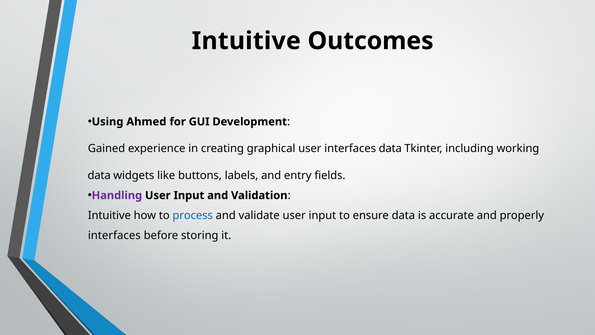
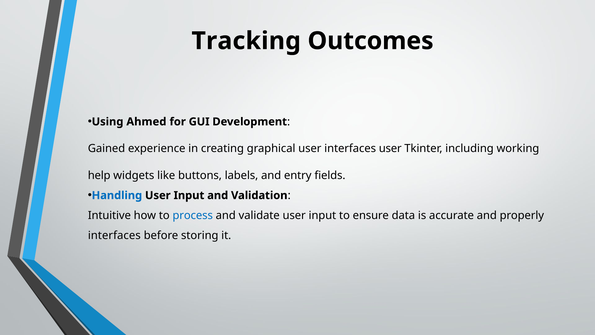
Intuitive at (246, 41): Intuitive -> Tracking
interfaces data: data -> user
data at (99, 175): data -> help
Handling colour: purple -> blue
